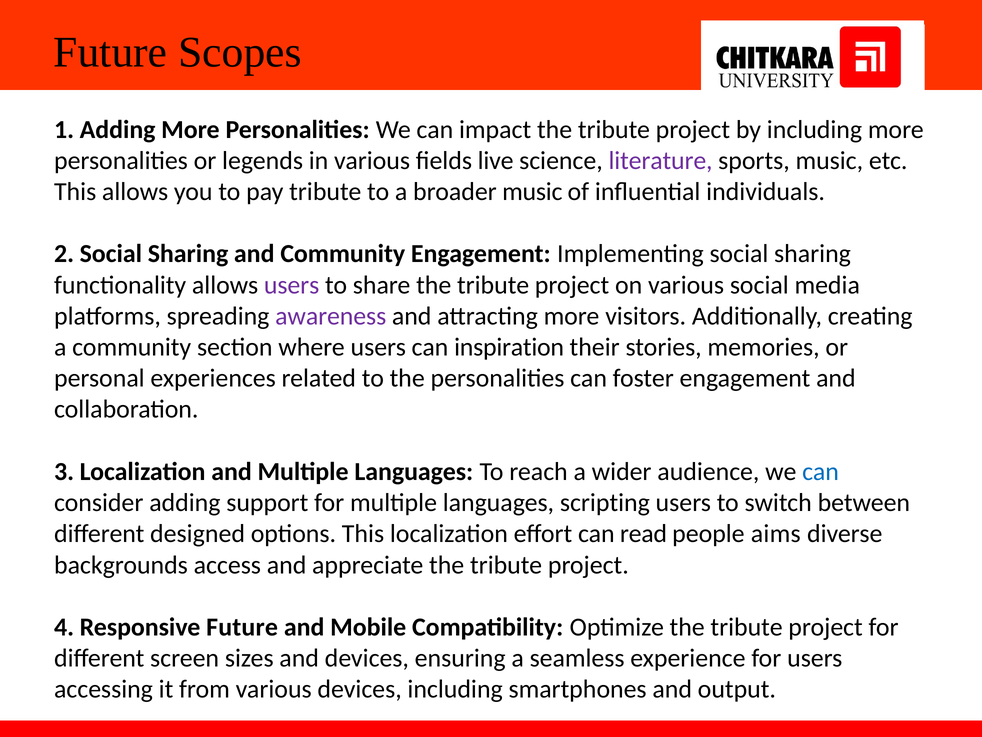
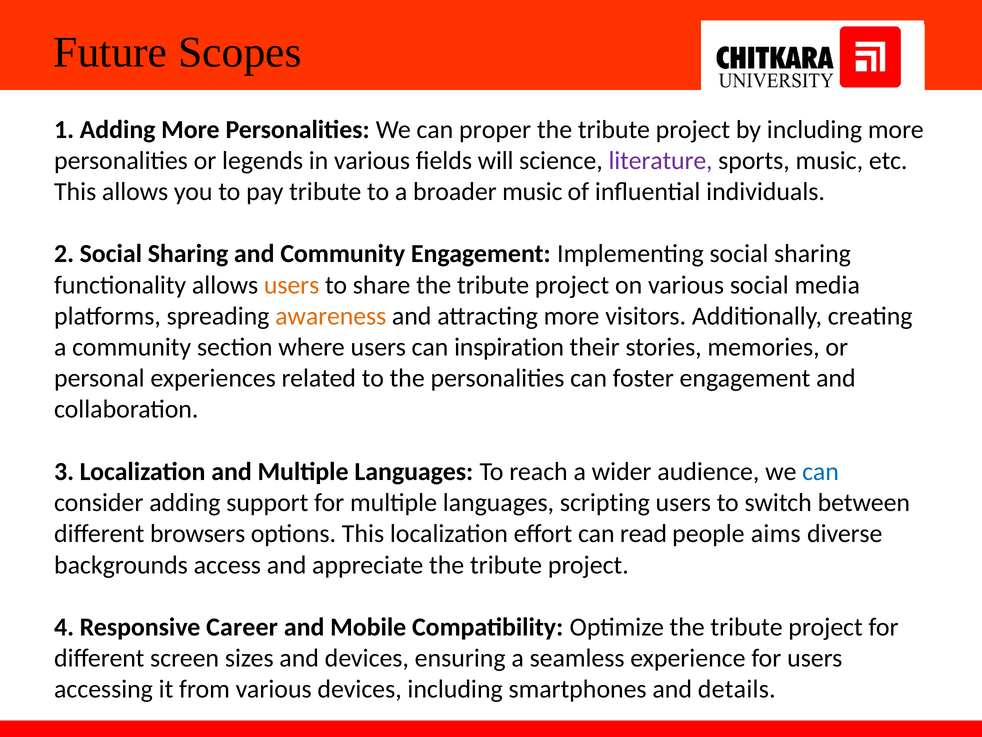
impact: impact -> proper
live: live -> will
users at (292, 285) colour: purple -> orange
awareness colour: purple -> orange
designed: designed -> browsers
Responsive Future: Future -> Career
output: output -> details
